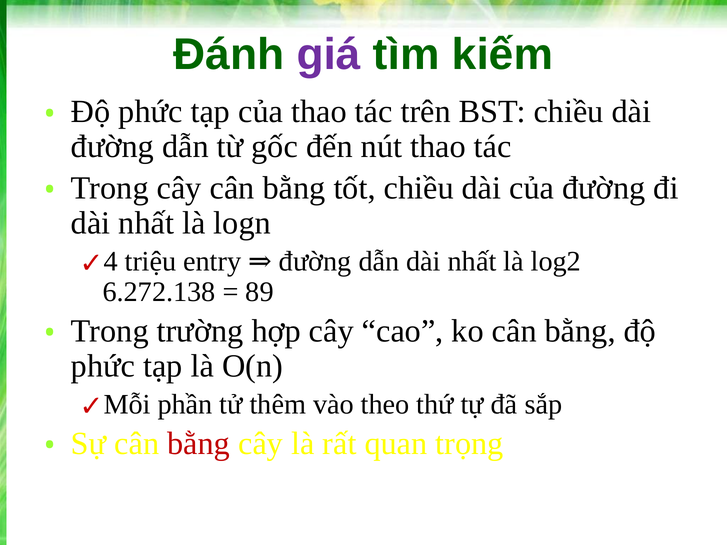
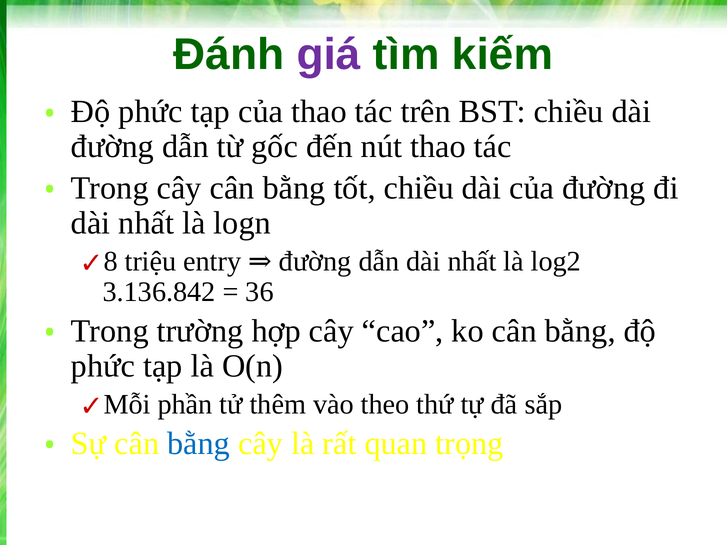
4: 4 -> 8
6.272.138: 6.272.138 -> 3.136.842
89: 89 -> 36
bằng at (199, 444) colour: red -> blue
